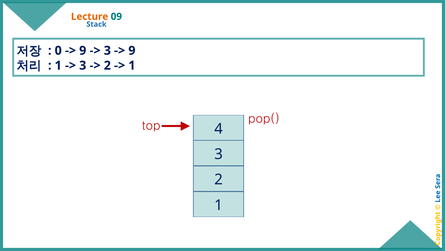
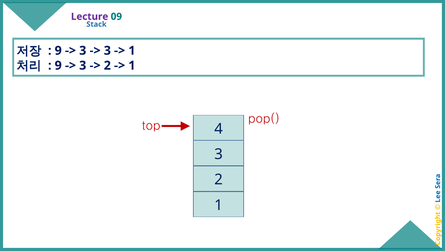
Lecture colour: orange -> purple
0 at (58, 50): 0 -> 9
9 at (83, 50): 9 -> 3
9 at (132, 50): 9 -> 1
1 at (58, 65): 1 -> 9
